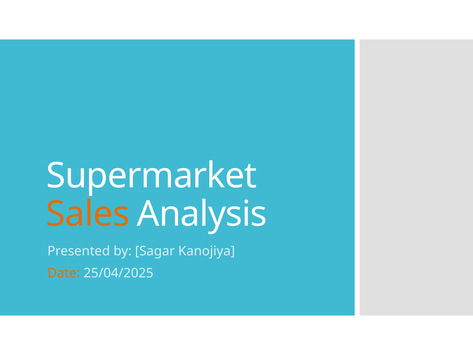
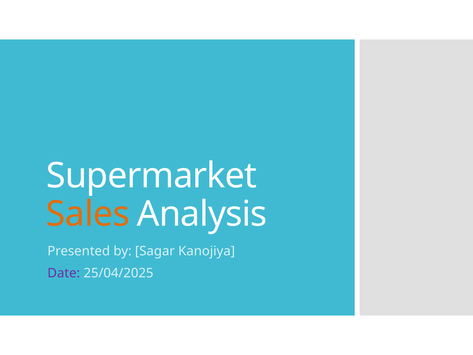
Date colour: orange -> purple
